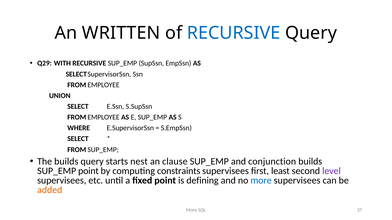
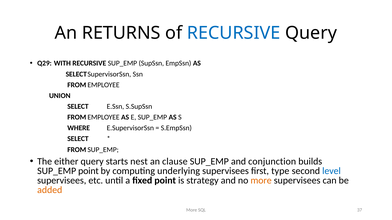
WRITTEN: WRITTEN -> RETURNS
The builds: builds -> either
constraints: constraints -> underlying
least: least -> type
level colour: purple -> blue
defining: defining -> strategy
more at (261, 181) colour: blue -> orange
